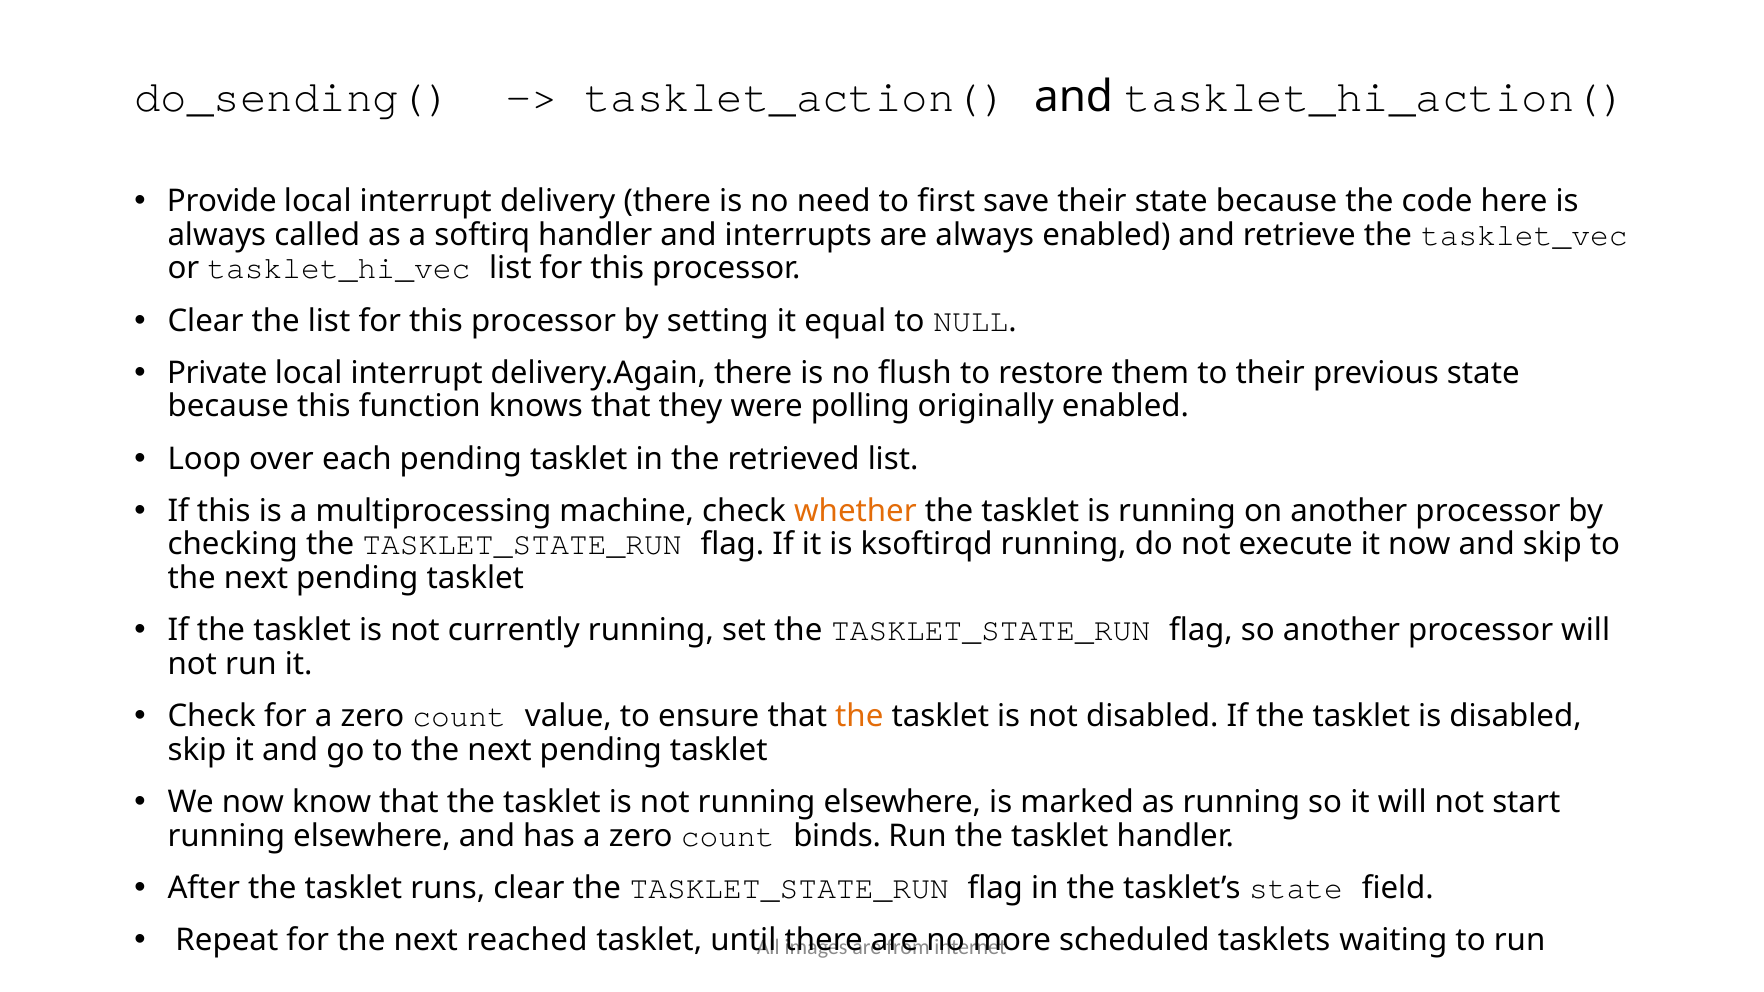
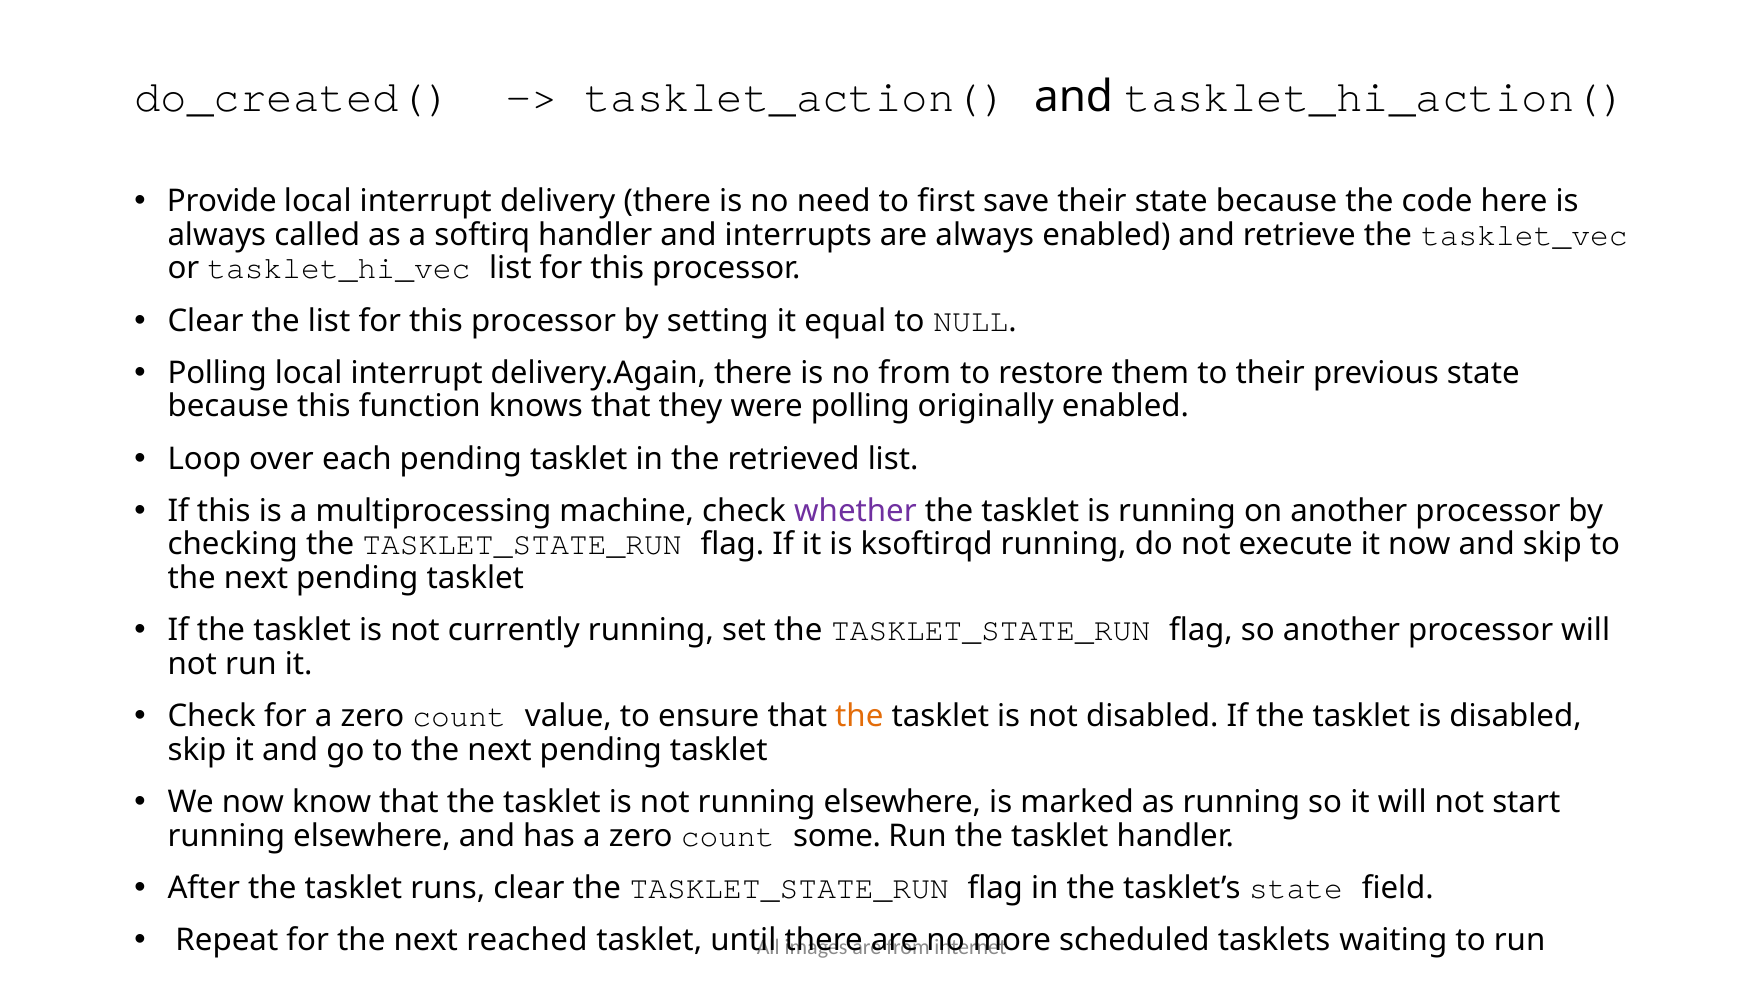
do_sending(: do_sending( -> do_created(
Private at (217, 373): Private -> Polling
no flush: flush -> from
whether colour: orange -> purple
binds: binds -> some
